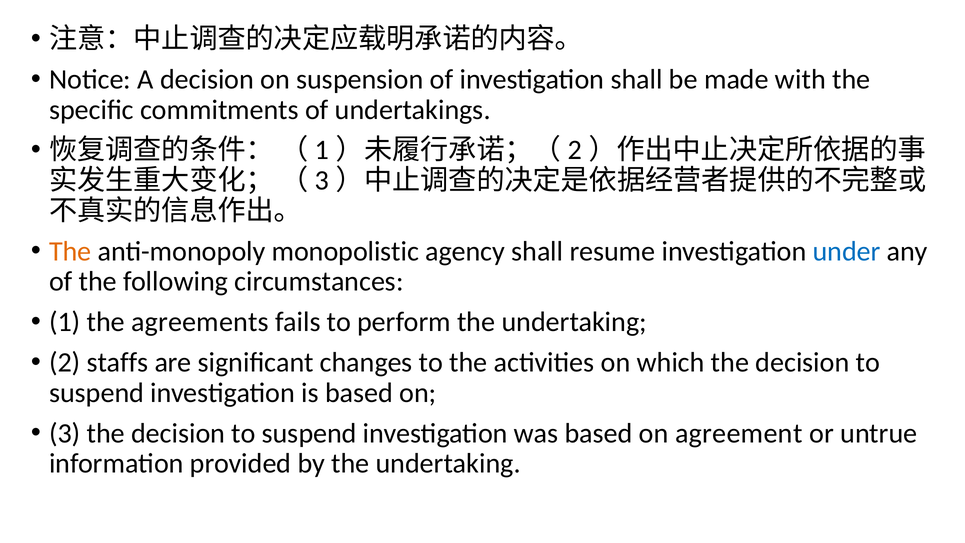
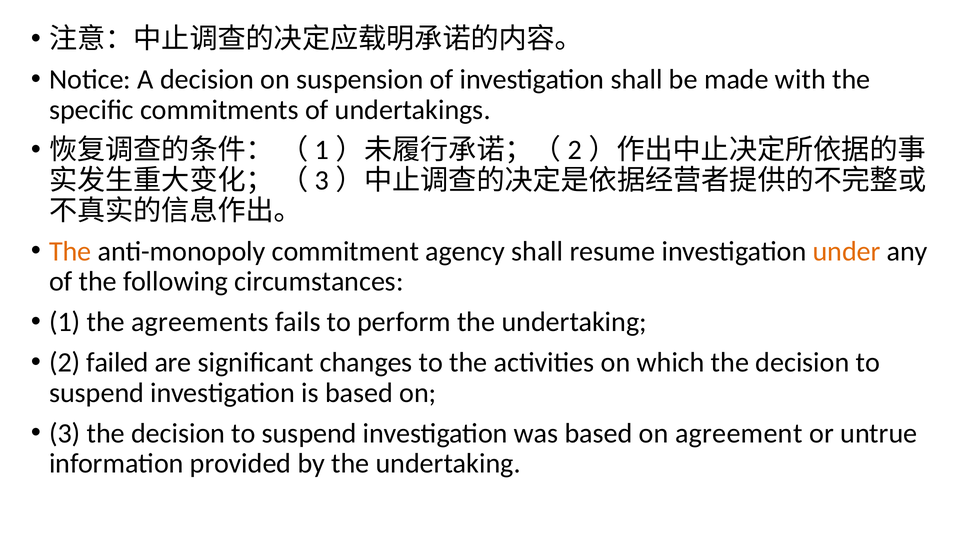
monopolistic: monopolistic -> commitment
under colour: blue -> orange
staffs: staffs -> failed
